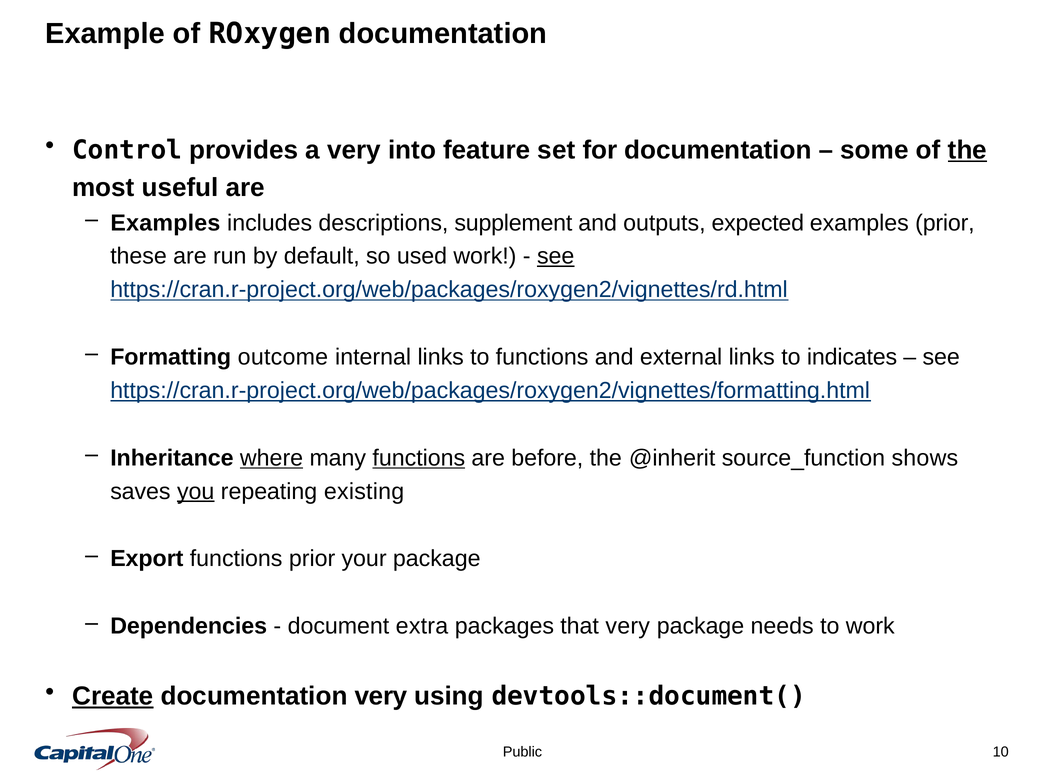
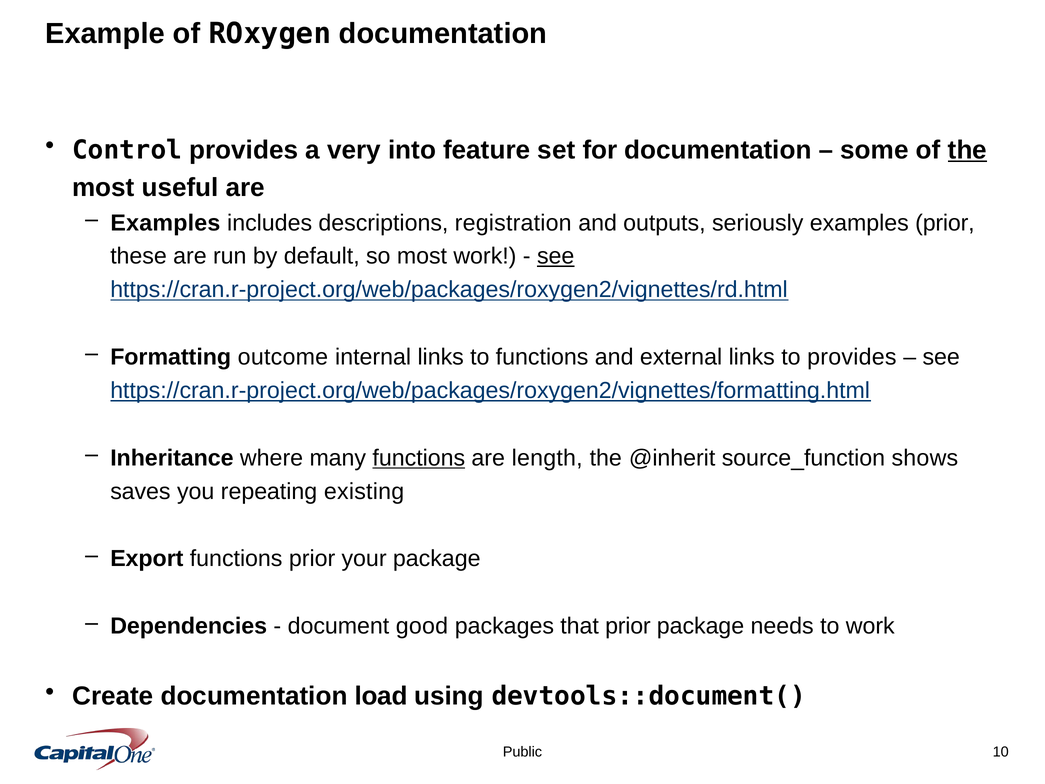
supplement: supplement -> registration
expected: expected -> seriously
so used: used -> most
to indicates: indicates -> provides
where underline: present -> none
before: before -> length
you underline: present -> none
extra: extra -> good
that very: very -> prior
Create underline: present -> none
documentation very: very -> load
